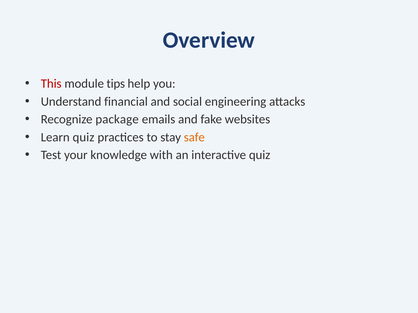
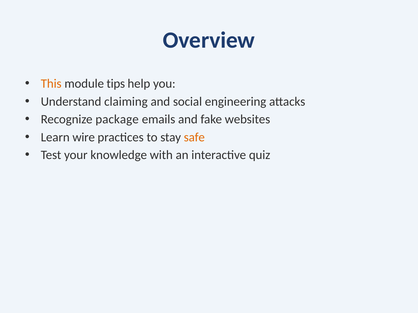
This colour: red -> orange
financial: financial -> claiming
Learn quiz: quiz -> wire
